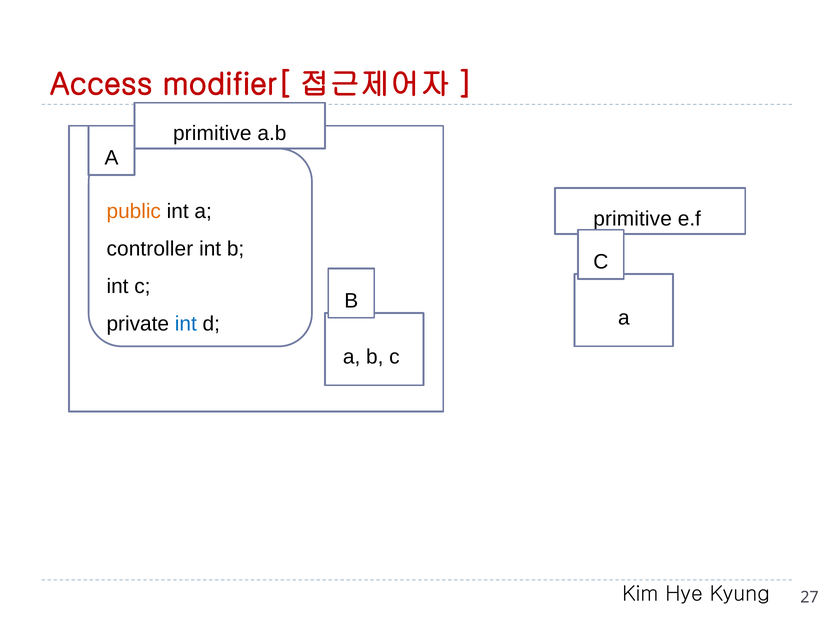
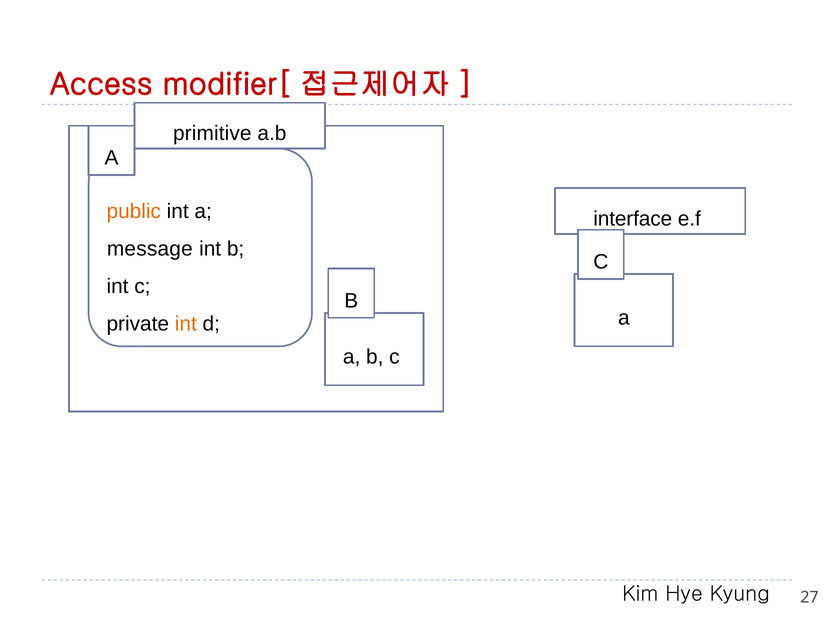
primitive at (633, 219): primitive -> interface
controller: controller -> message
int at (186, 324) colour: blue -> orange
